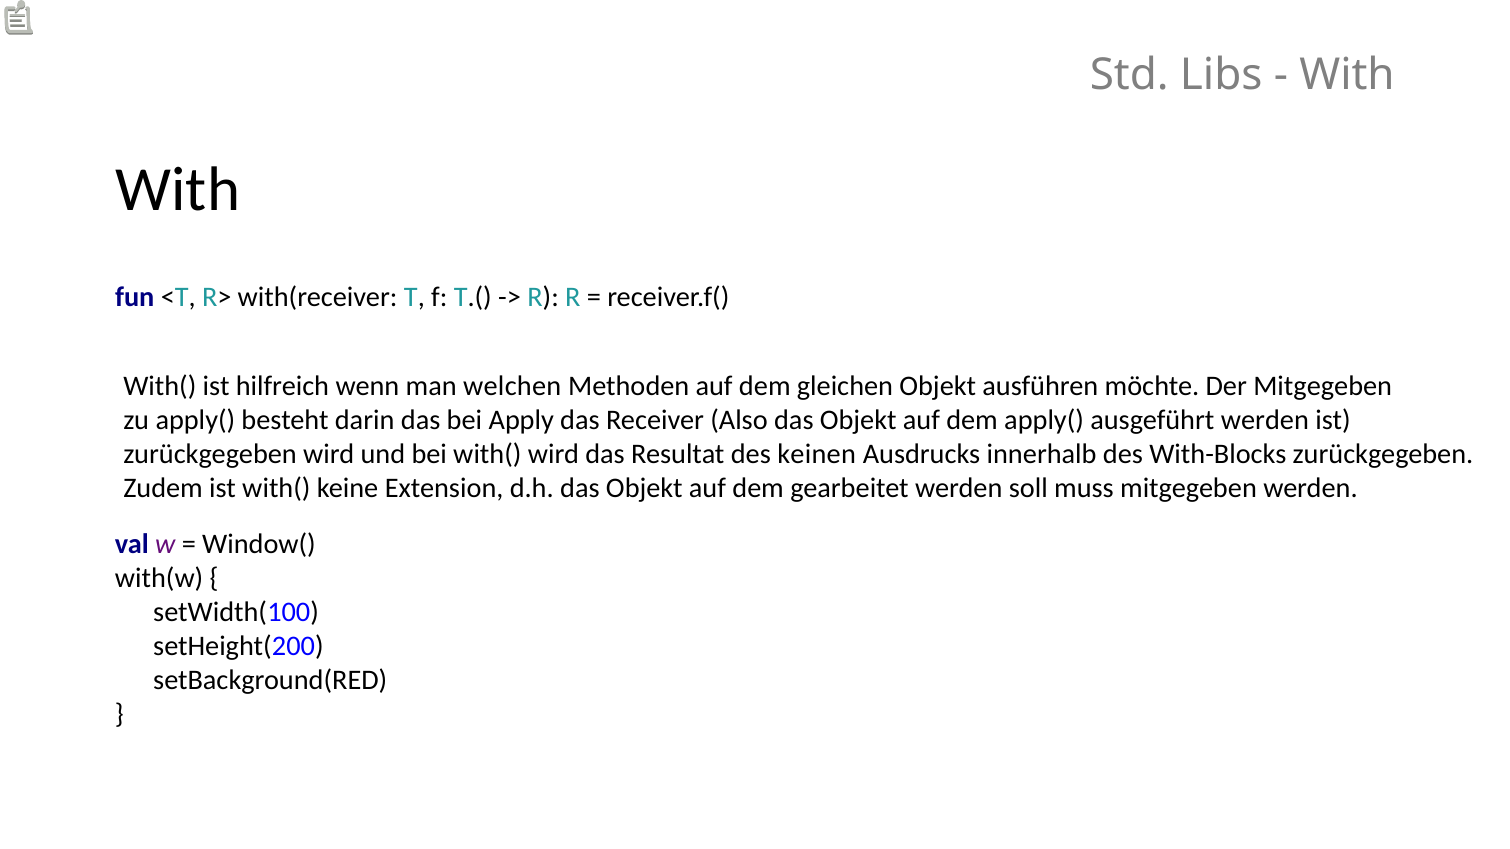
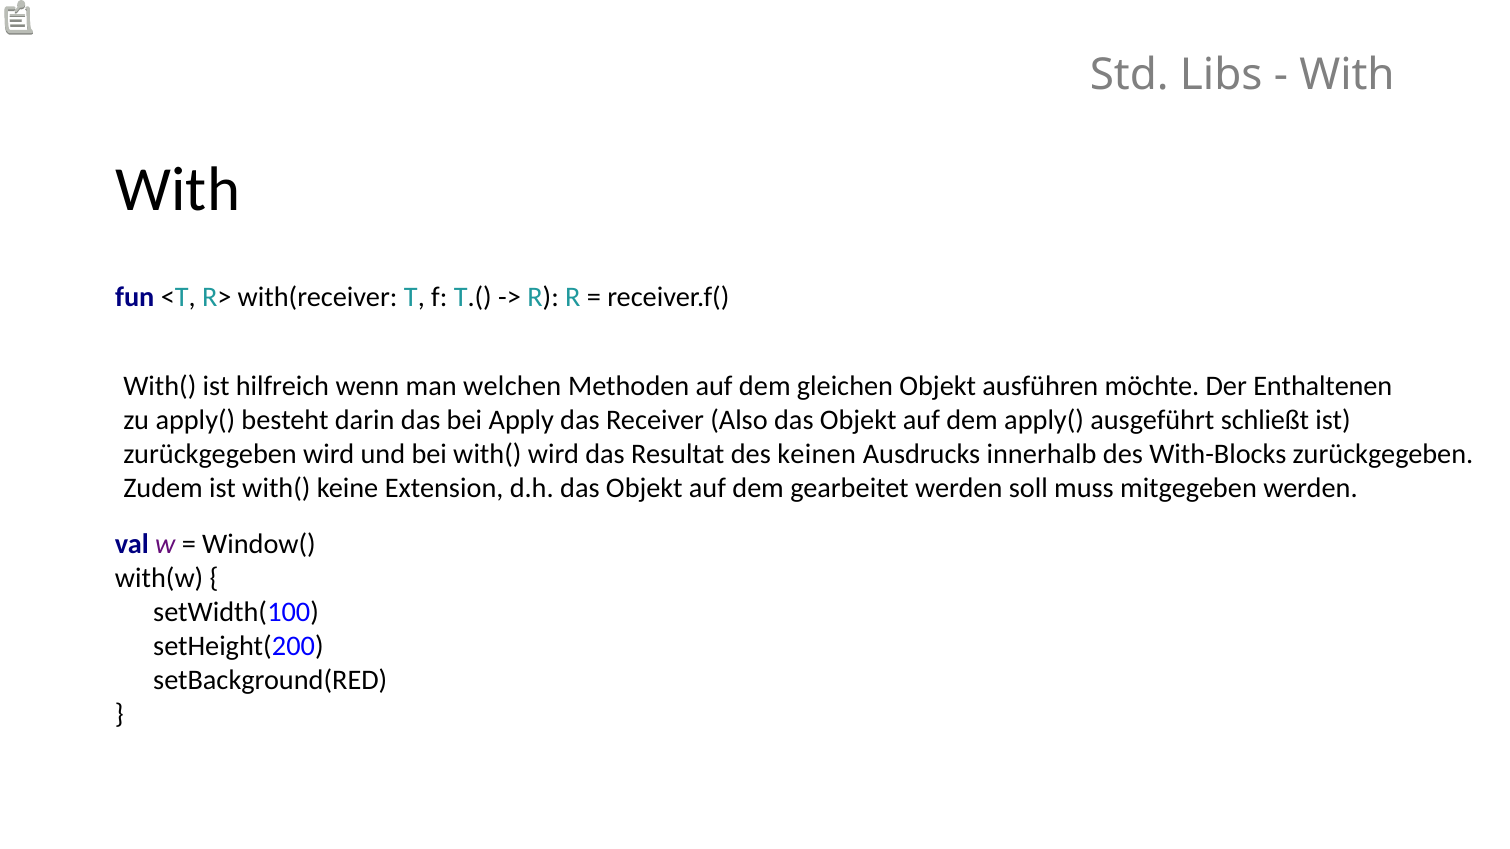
Der Mitgegeben: Mitgegeben -> Enthaltenen
ausgeführt werden: werden -> schließt
